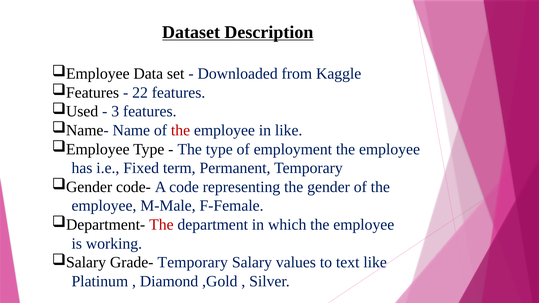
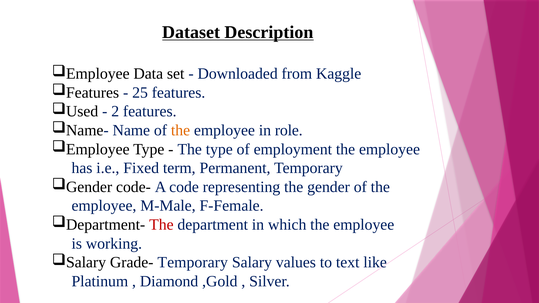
22: 22 -> 25
3: 3 -> 2
the at (180, 130) colour: red -> orange
in like: like -> role
